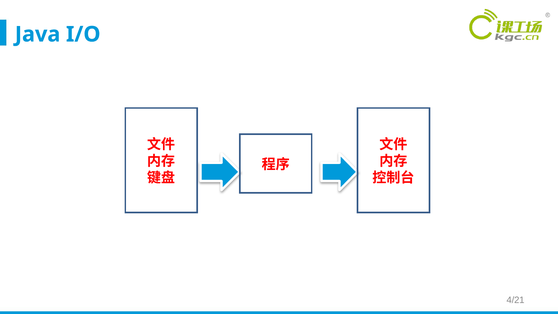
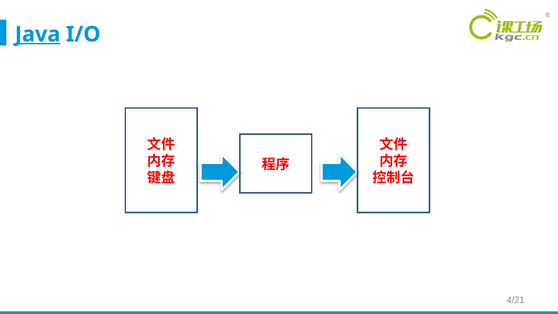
Java underline: none -> present
